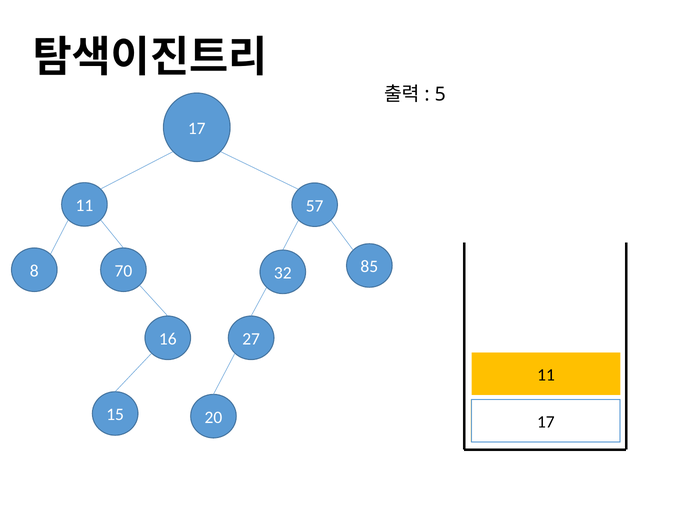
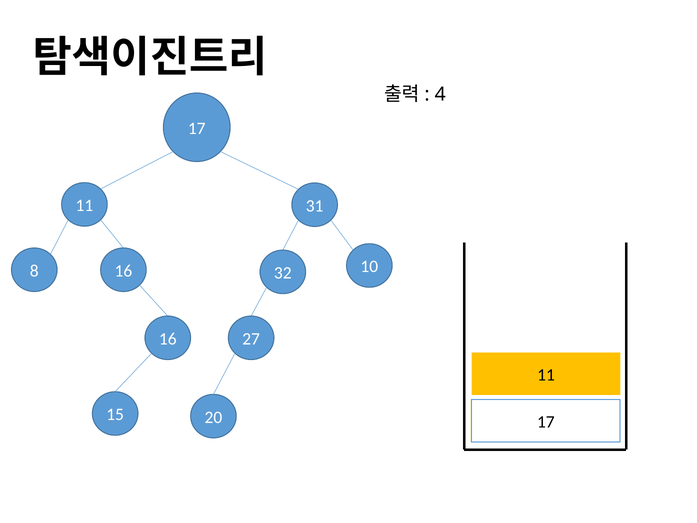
5: 5 -> 4
57: 57 -> 31
8 70: 70 -> 16
85: 85 -> 10
